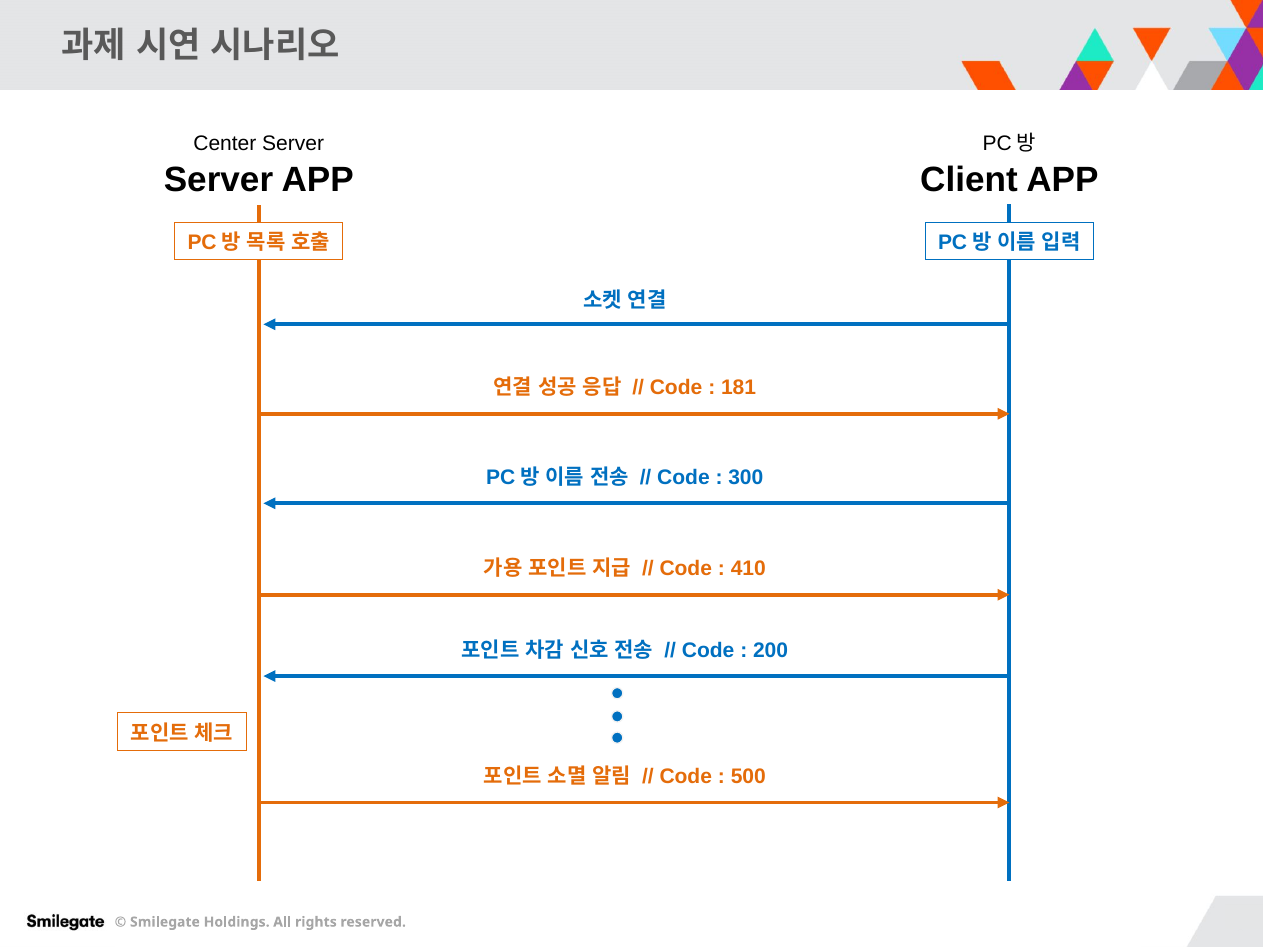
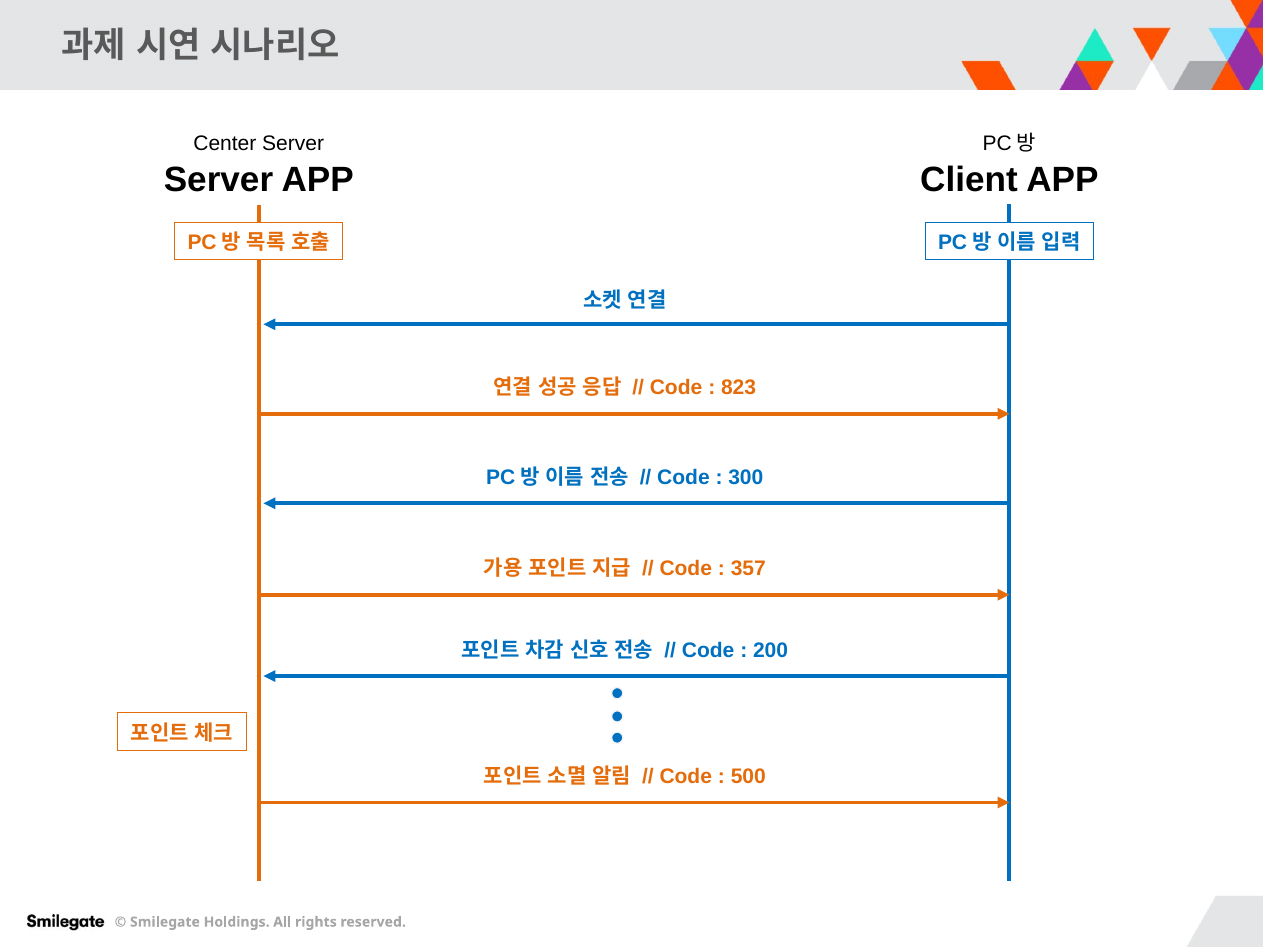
181: 181 -> 823
410: 410 -> 357
